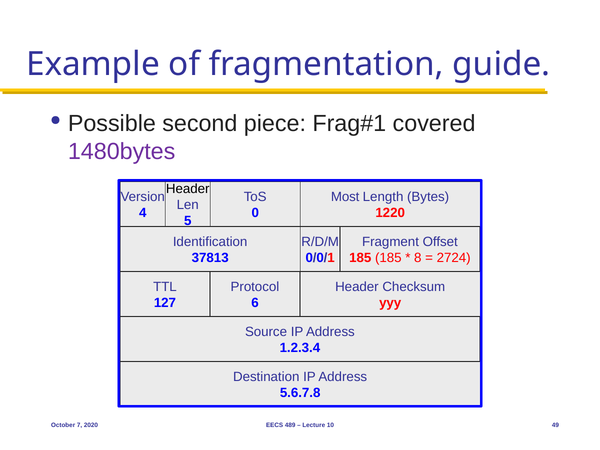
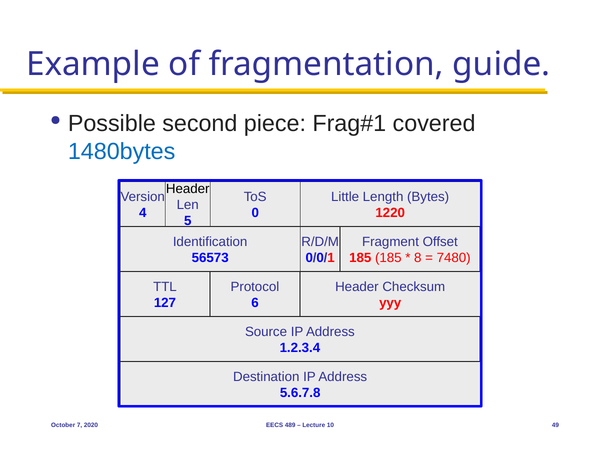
1480bytes colour: purple -> blue
Most: Most -> Little
37813: 37813 -> 56573
2724: 2724 -> 7480
